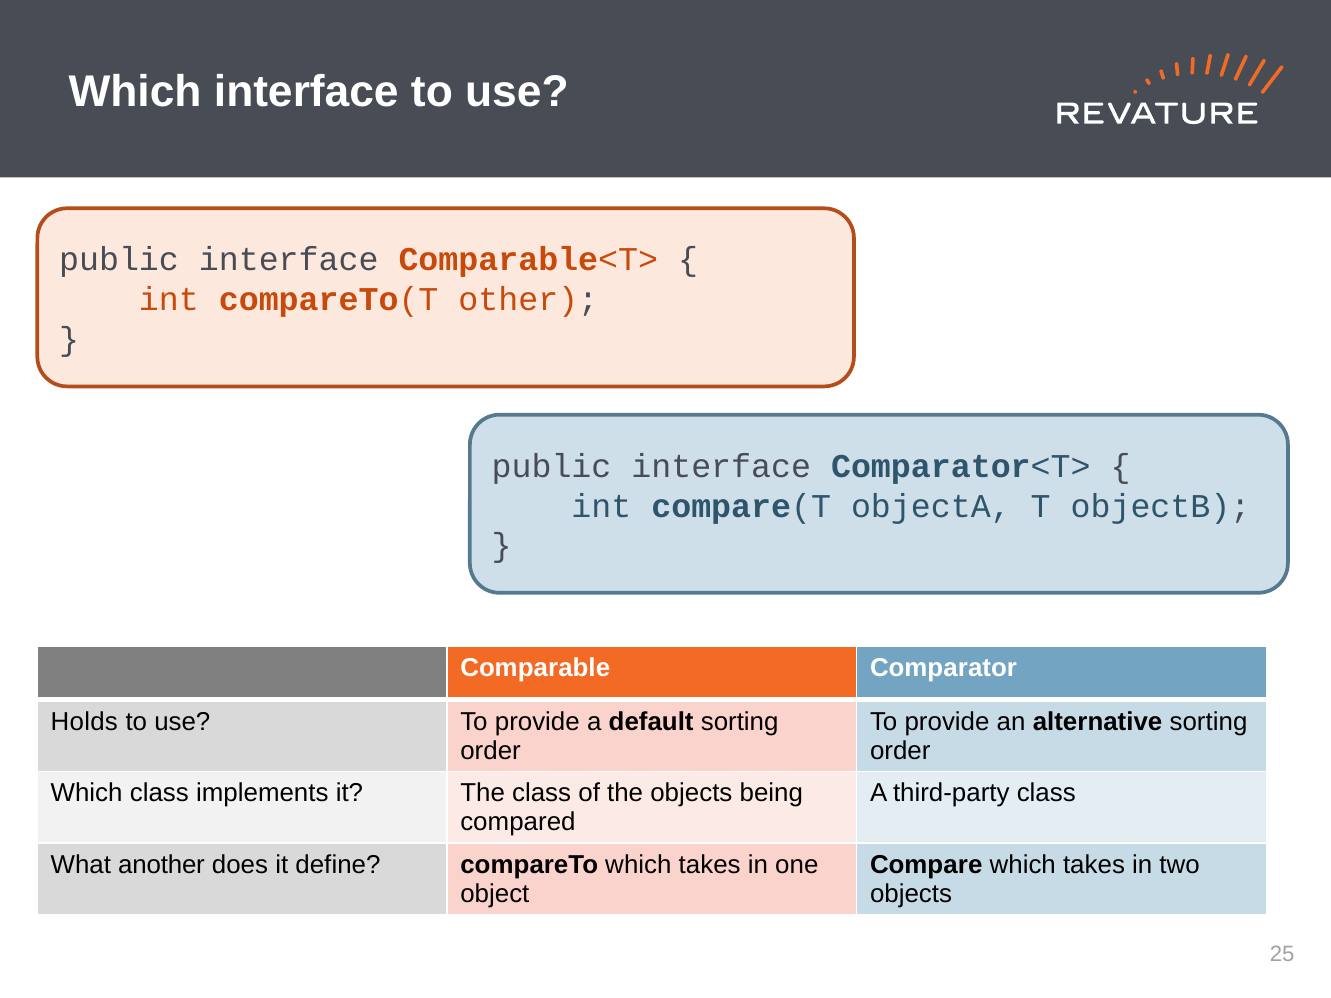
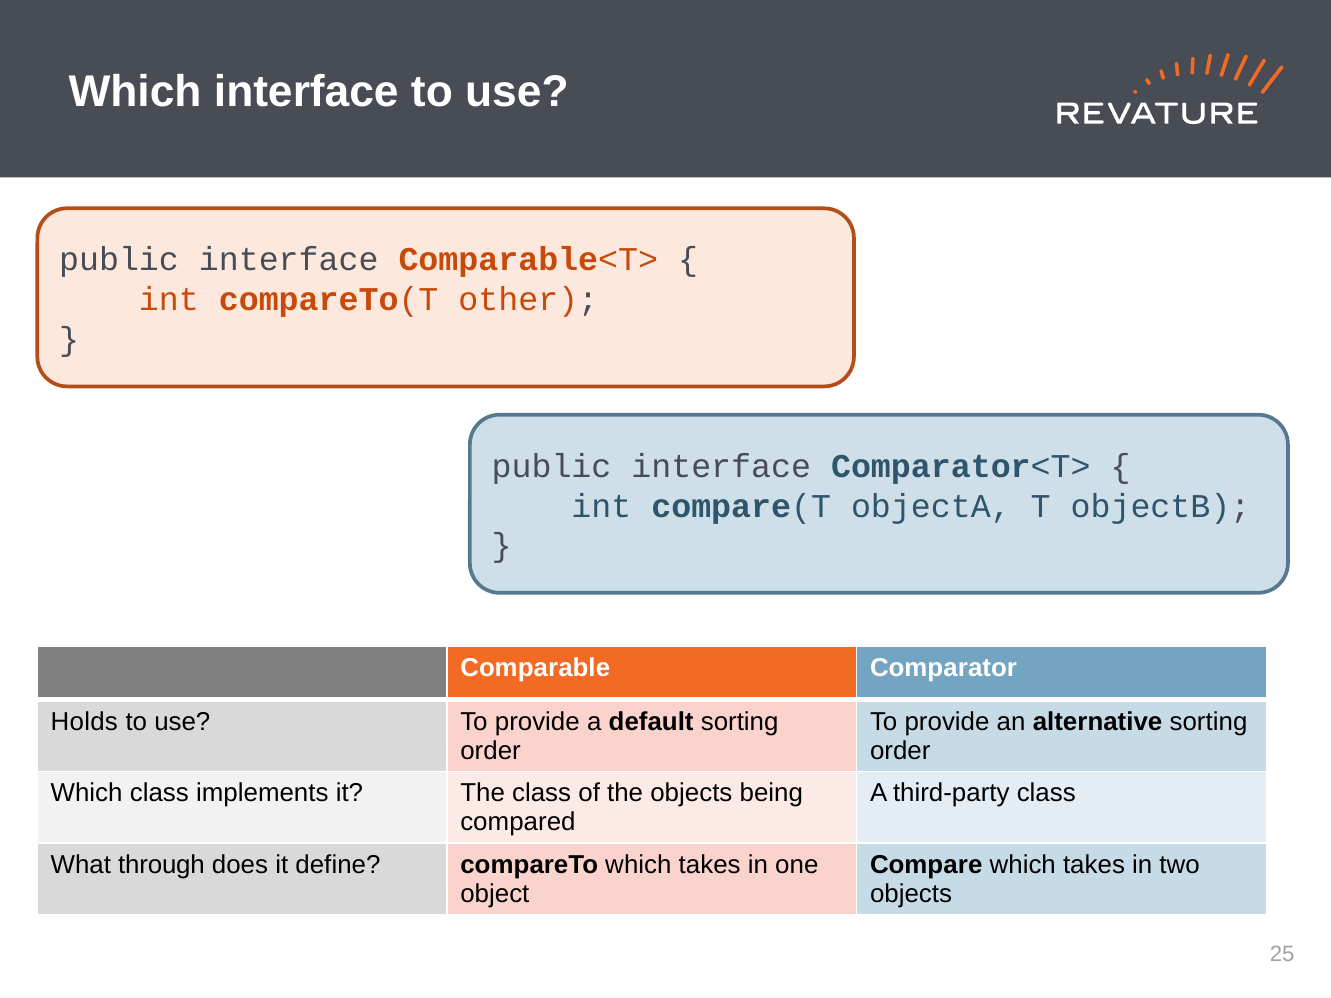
another: another -> through
